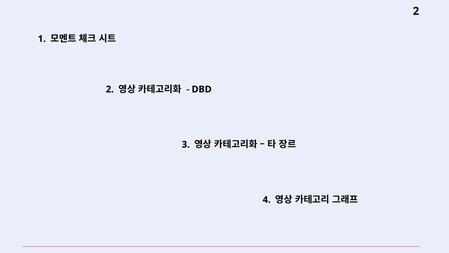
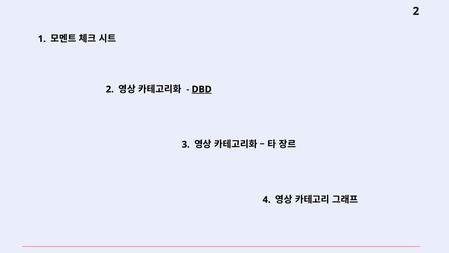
DBD underline: none -> present
